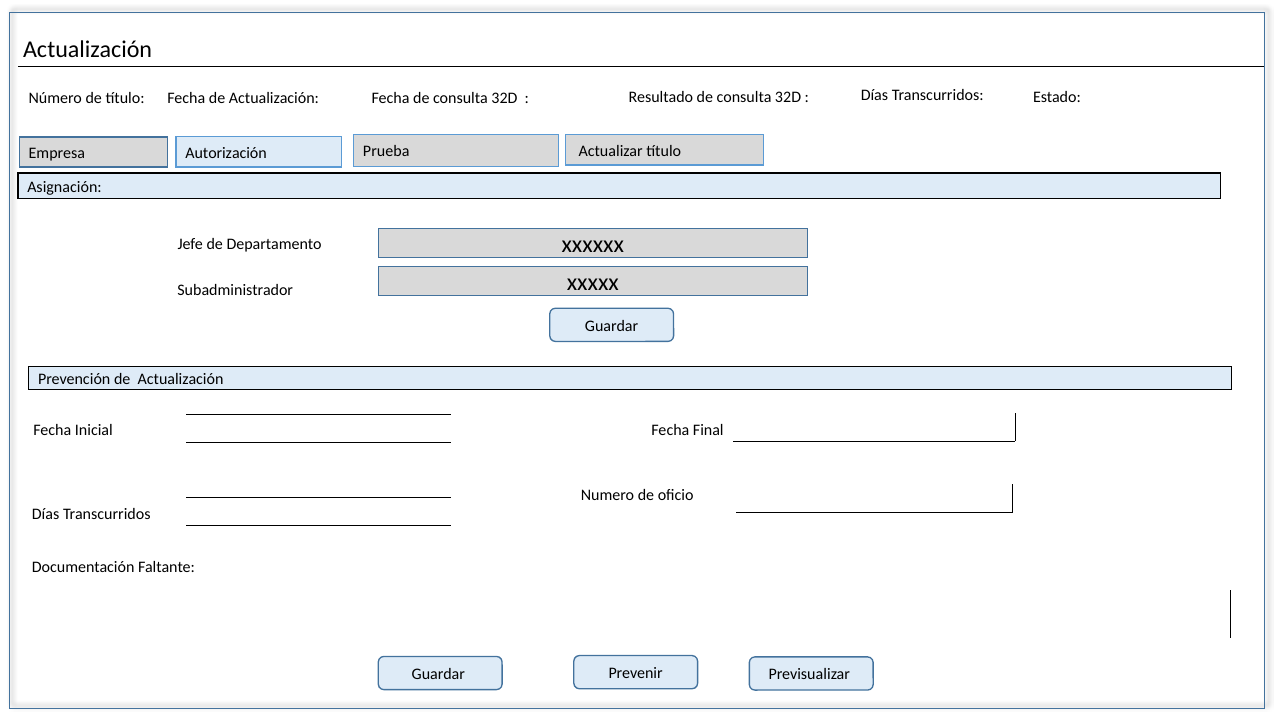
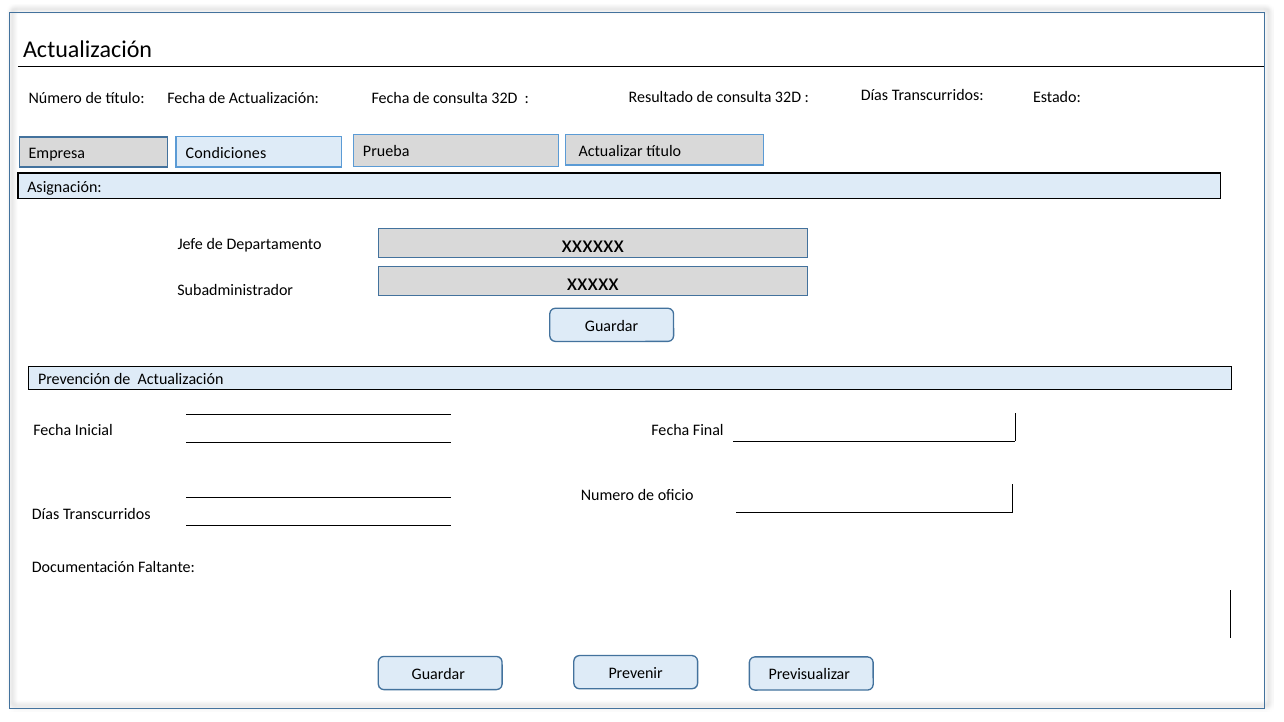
Autorización: Autorización -> Condiciones
